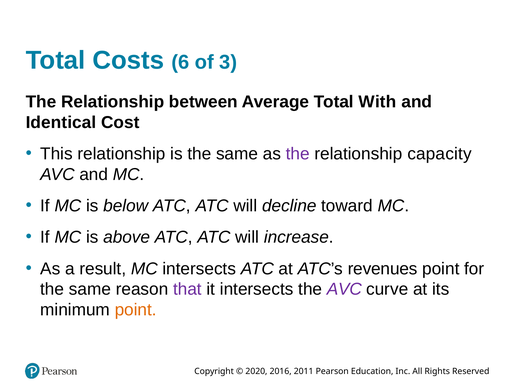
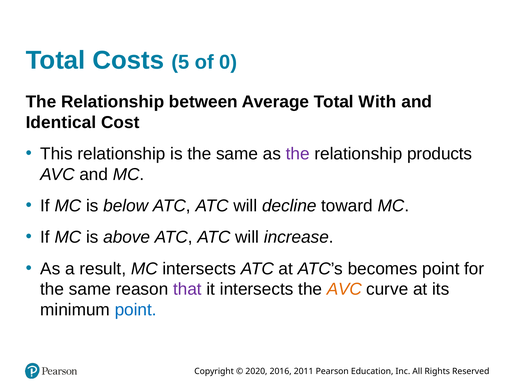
6: 6 -> 5
3: 3 -> 0
capacity: capacity -> products
revenues: revenues -> becomes
AVC at (344, 289) colour: purple -> orange
point at (136, 310) colour: orange -> blue
